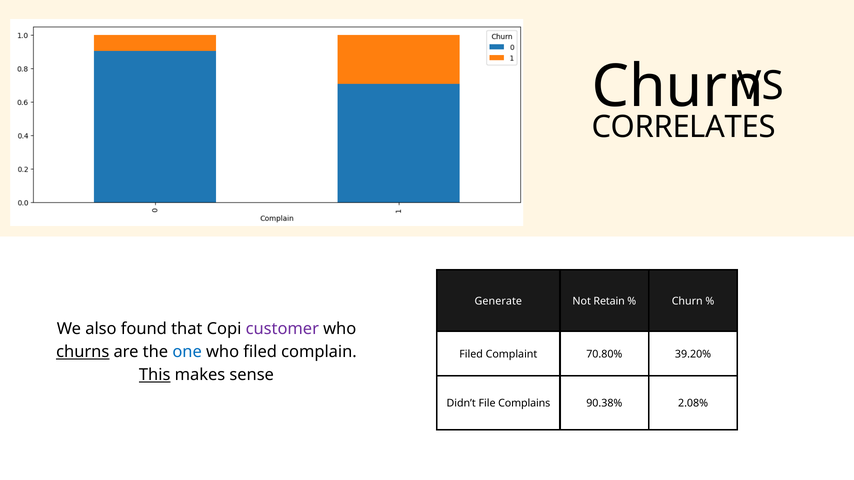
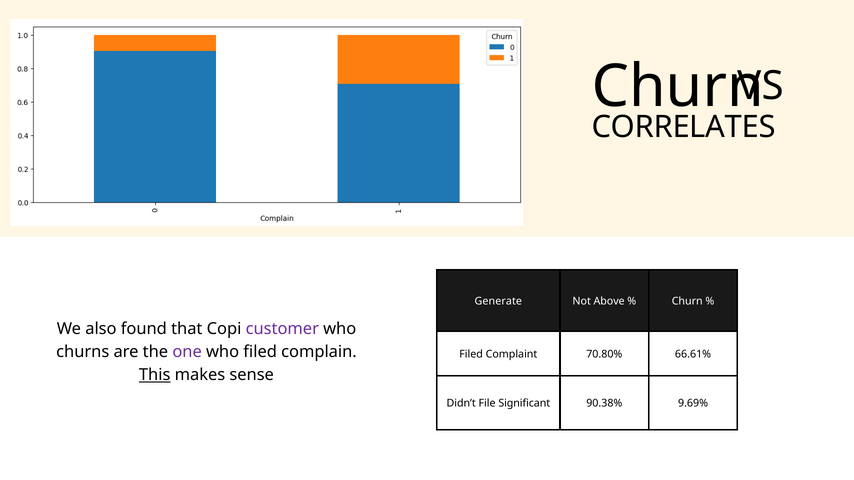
Retain: Retain -> Above
churns underline: present -> none
one colour: blue -> purple
39.20%: 39.20% -> 66.61%
Complains: Complains -> Significant
2.08%: 2.08% -> 9.69%
